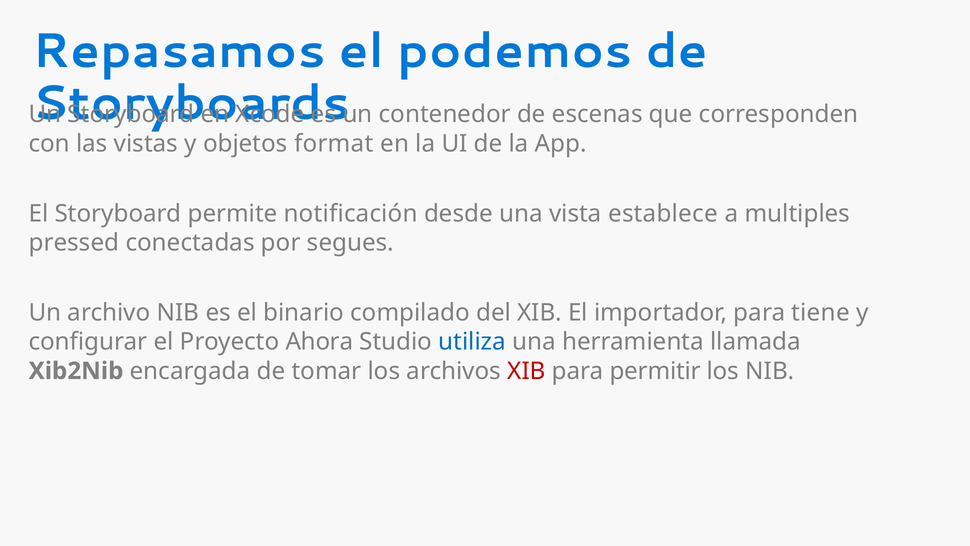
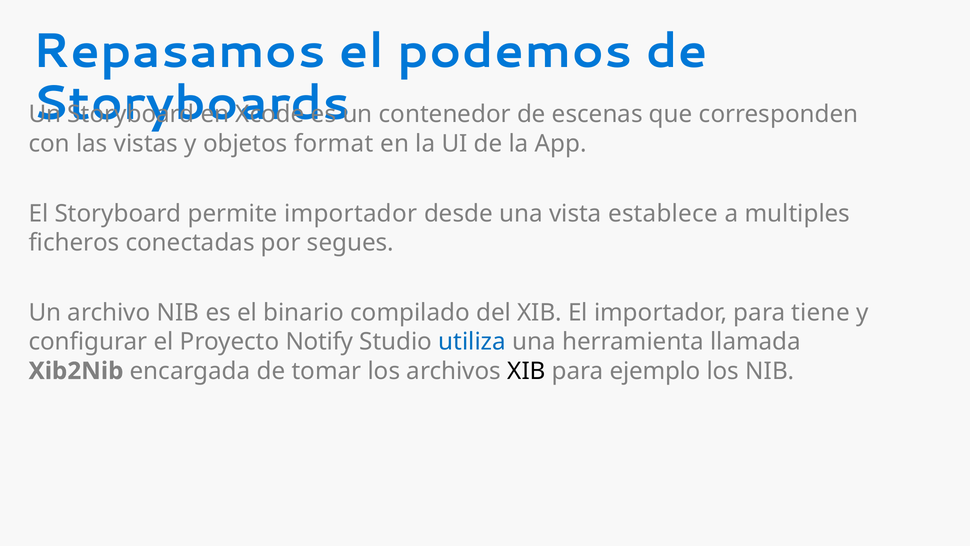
permite notificación: notificación -> importador
pressed: pressed -> ficheros
Ahora: Ahora -> Notify
XIB at (527, 371) colour: red -> black
permitir: permitir -> ejemplo
